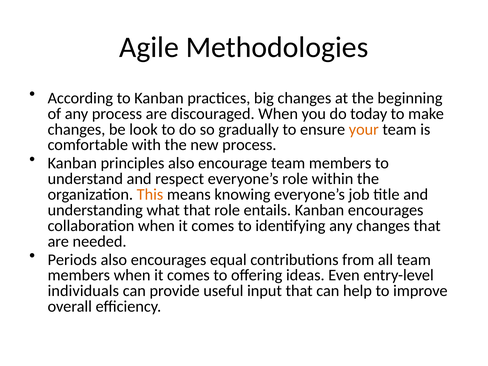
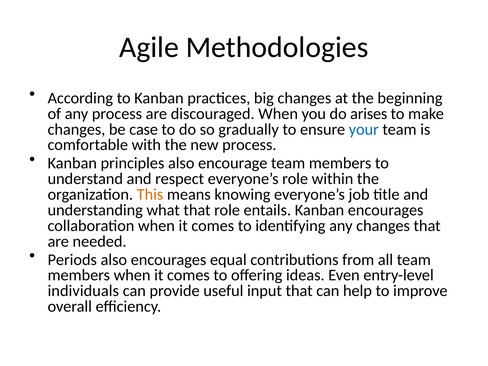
today: today -> arises
look: look -> case
your colour: orange -> blue
